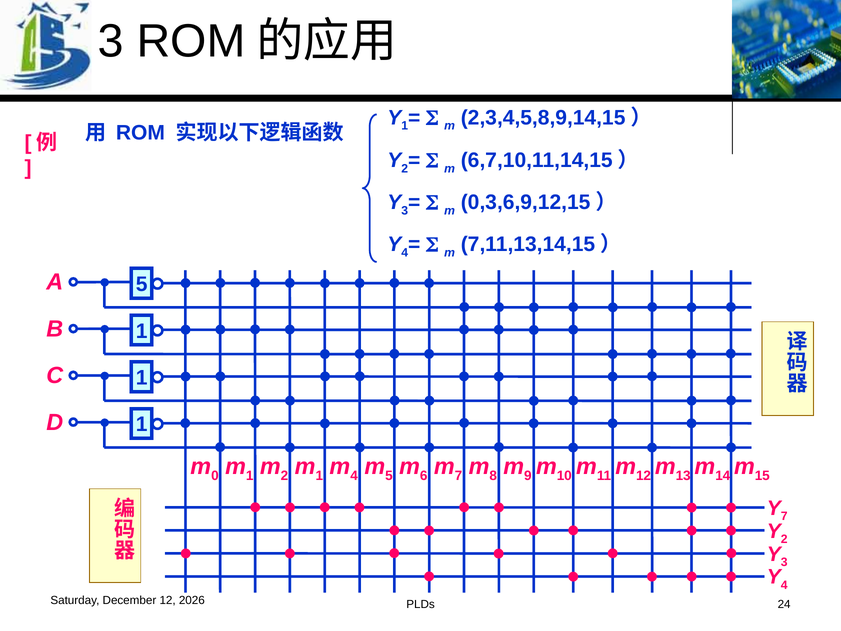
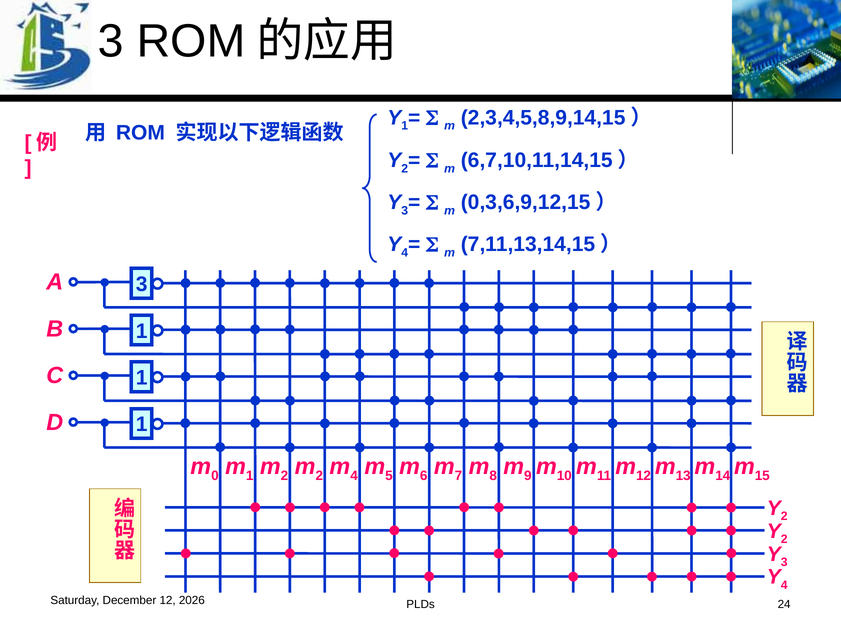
A 5: 5 -> 3
1 at (319, 476): 1 -> 2
7 at (784, 516): 7 -> 2
